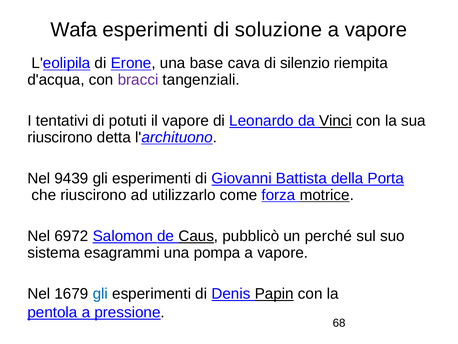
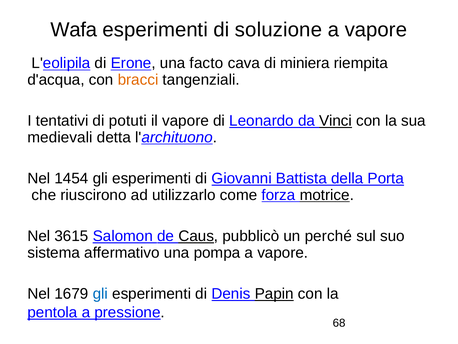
base: base -> facto
silenzio: silenzio -> miniera
bracci colour: purple -> orange
riuscirono at (60, 137): riuscirono -> medievali
9439: 9439 -> 1454
6972: 6972 -> 3615
esagrammi: esagrammi -> affermativo
